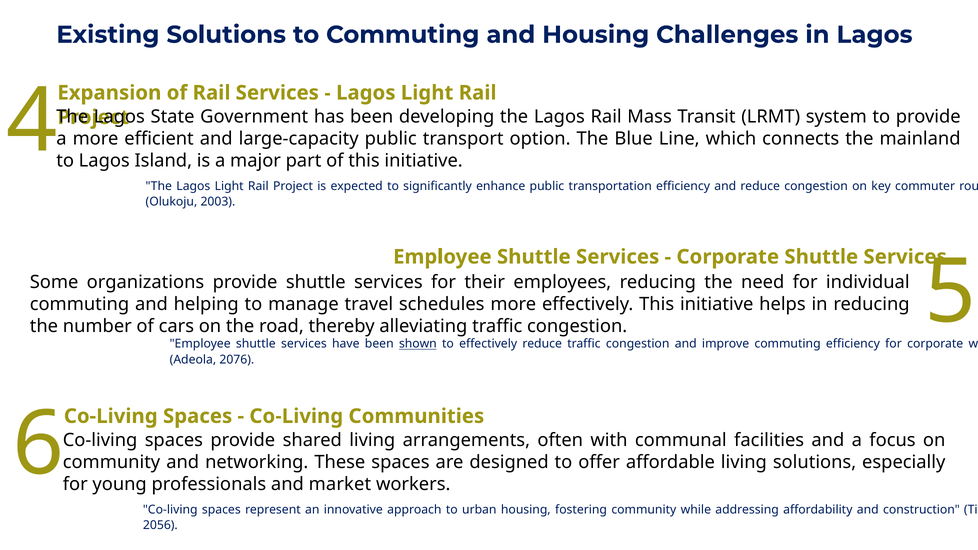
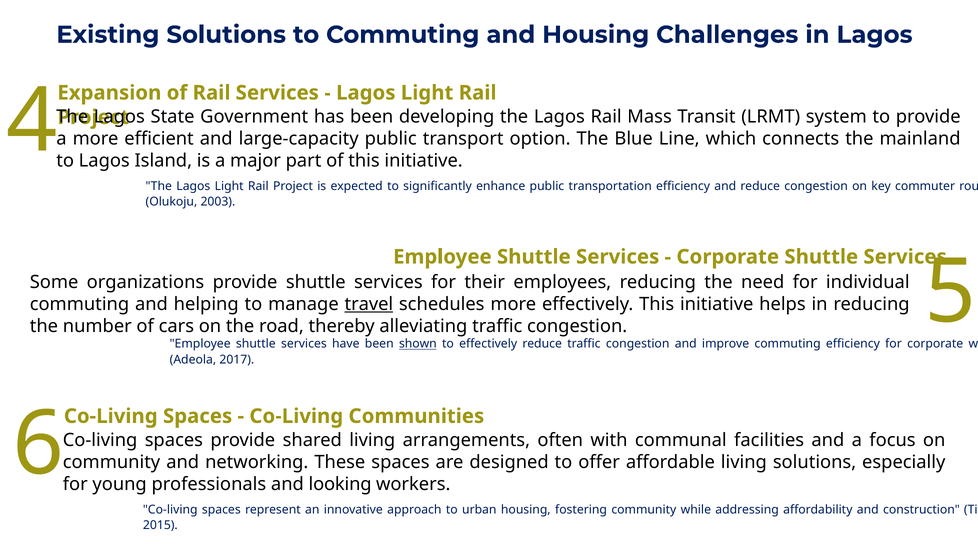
travel underline: none -> present
2076: 2076 -> 2017
market: market -> looking
2056: 2056 -> 2015
